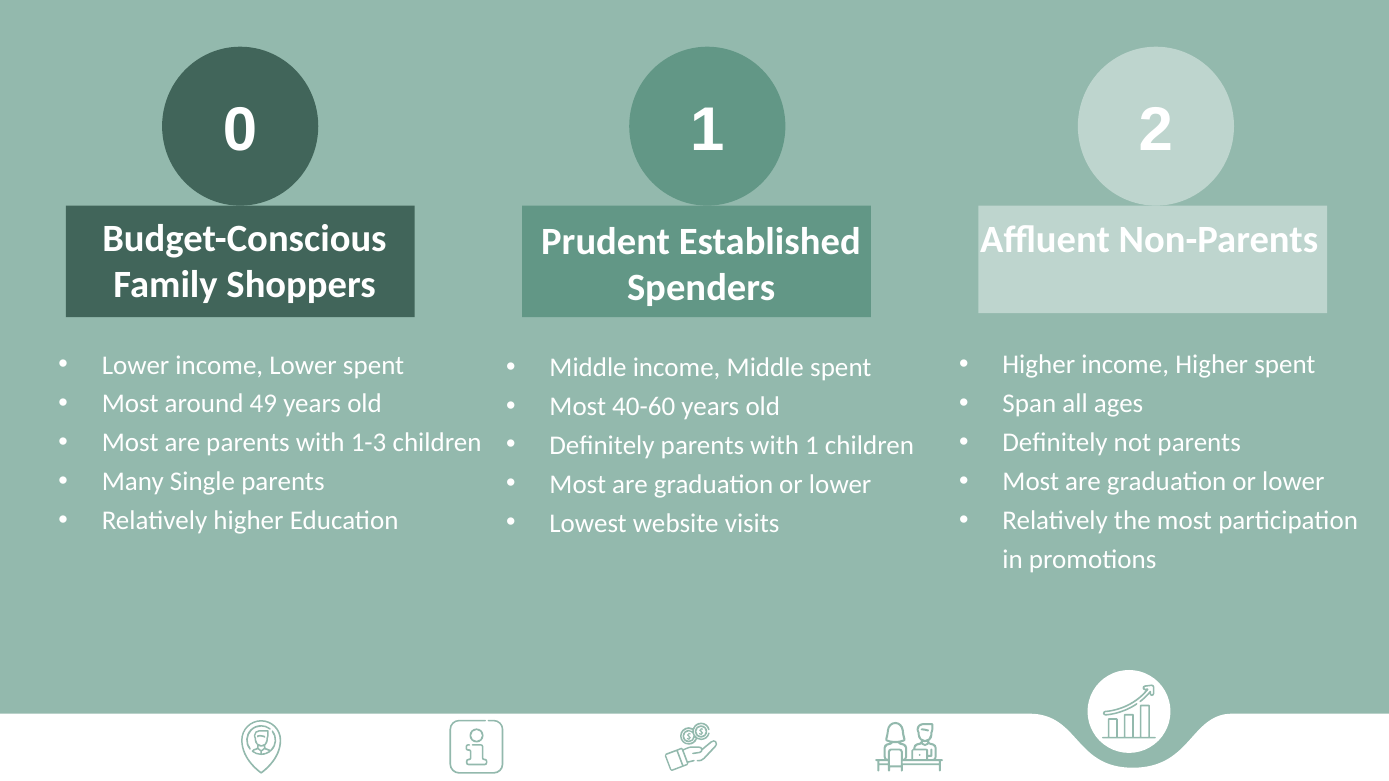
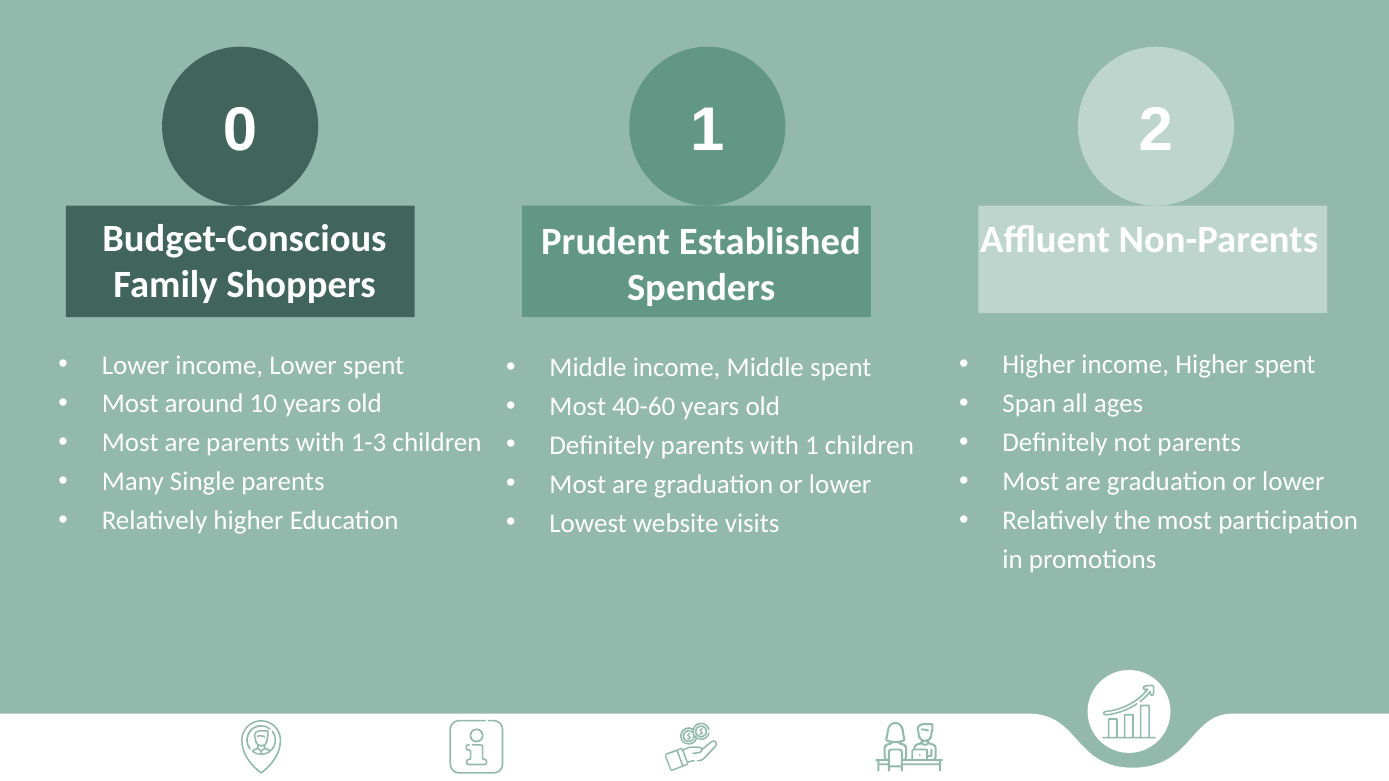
49: 49 -> 10
